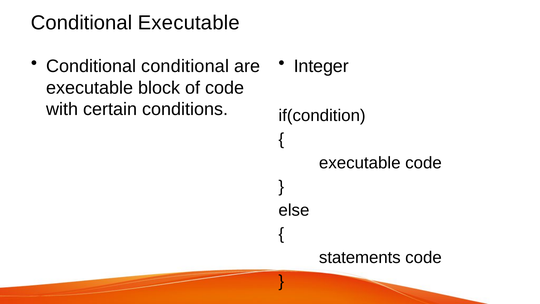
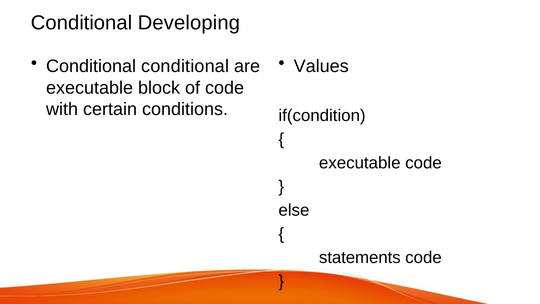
Conditional Executable: Executable -> Developing
Integer: Integer -> Values
